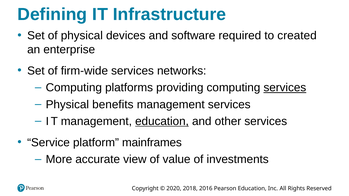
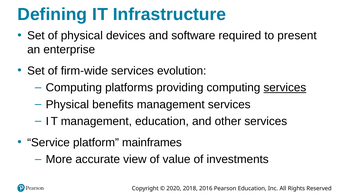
created: created -> present
networks: networks -> evolution
education at (162, 121) underline: present -> none
